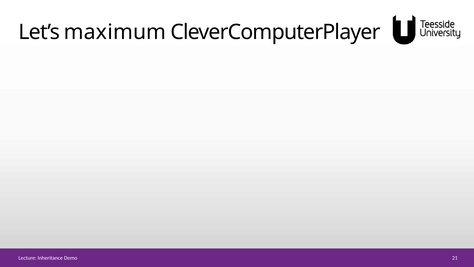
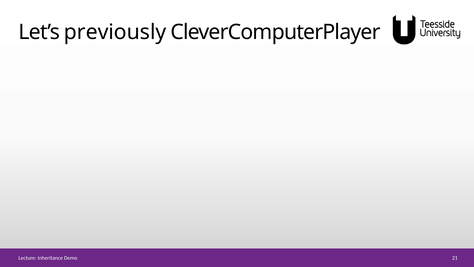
maximum: maximum -> previously
